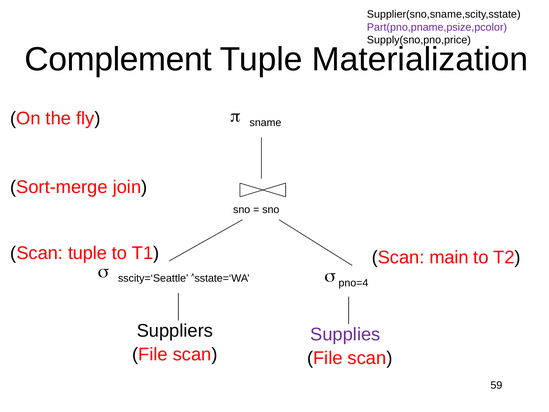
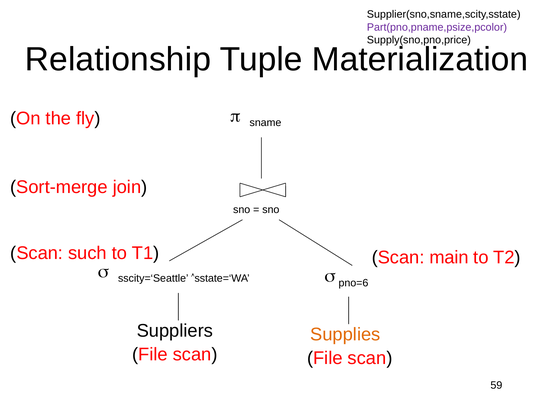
Complement: Complement -> Relationship
Scan tuple: tuple -> such
pno=4: pno=4 -> pno=6
Supplies colour: purple -> orange
